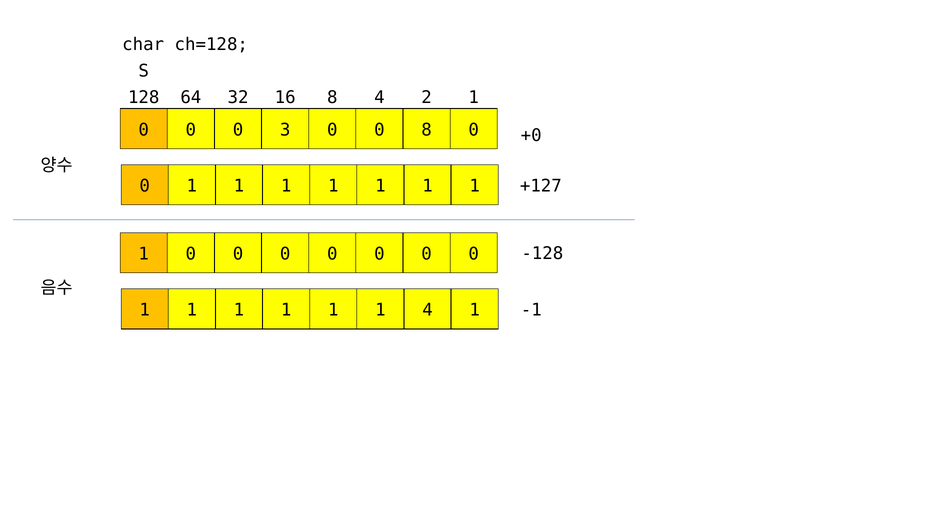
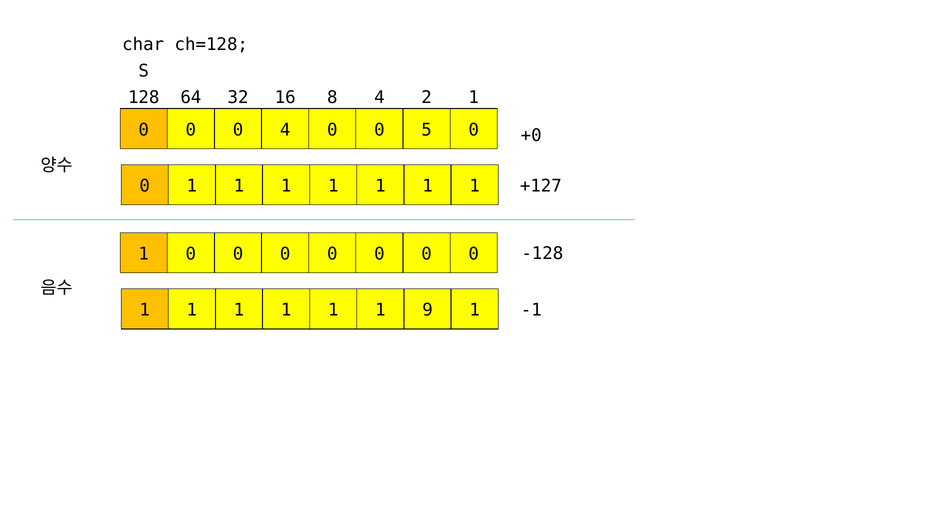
0 3: 3 -> 4
0 8: 8 -> 5
1 4: 4 -> 9
